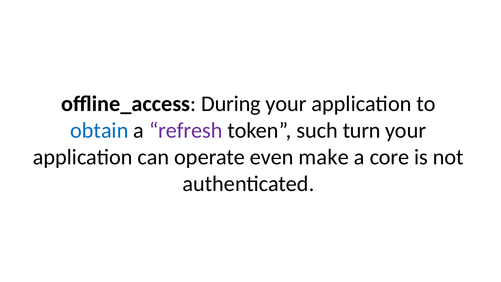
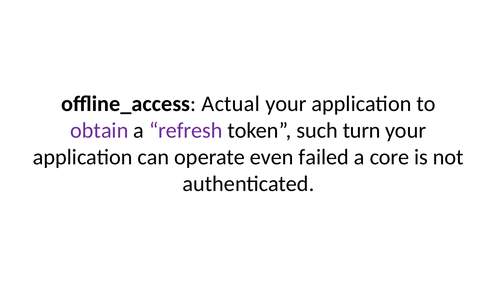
During: During -> Actual
obtain colour: blue -> purple
make: make -> failed
